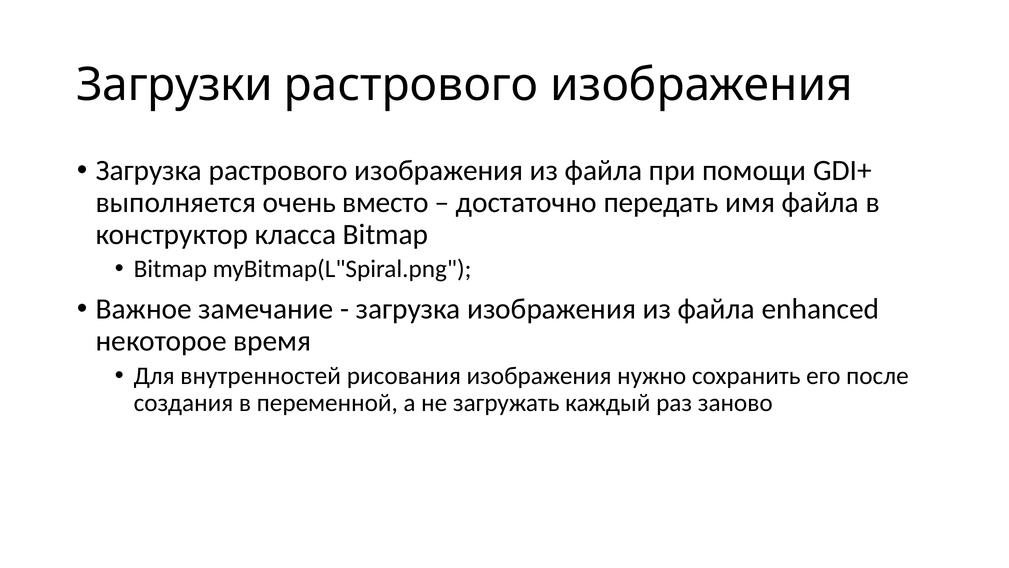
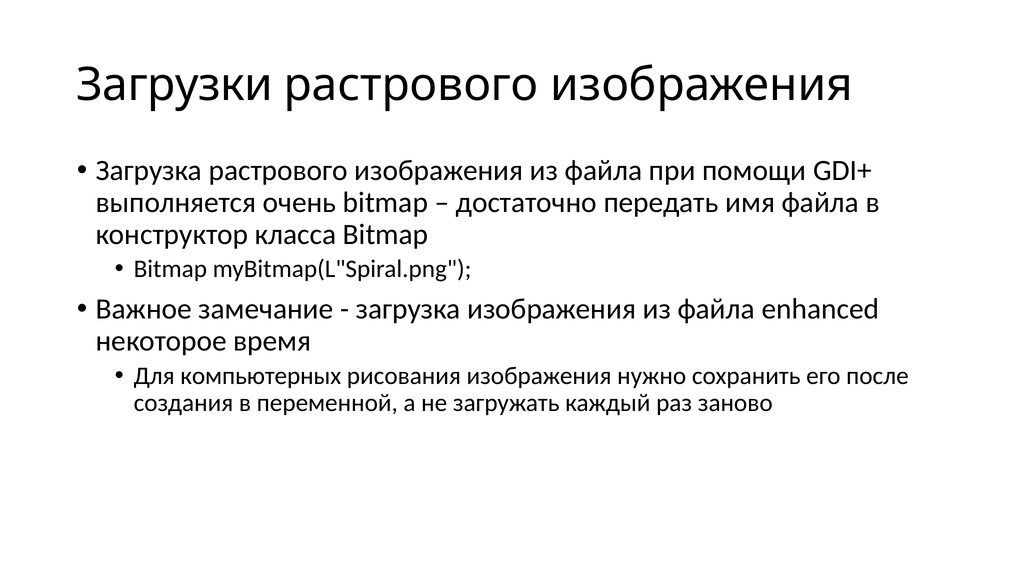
очень вместо: вместо -> bitmap
внутренностей: внутренностей -> компьютерных
